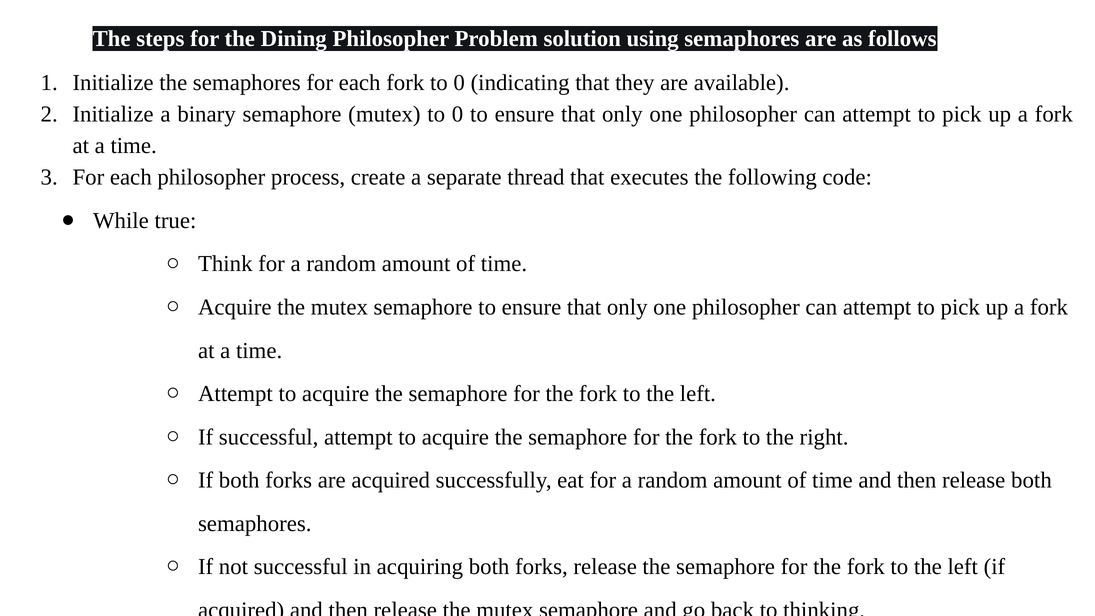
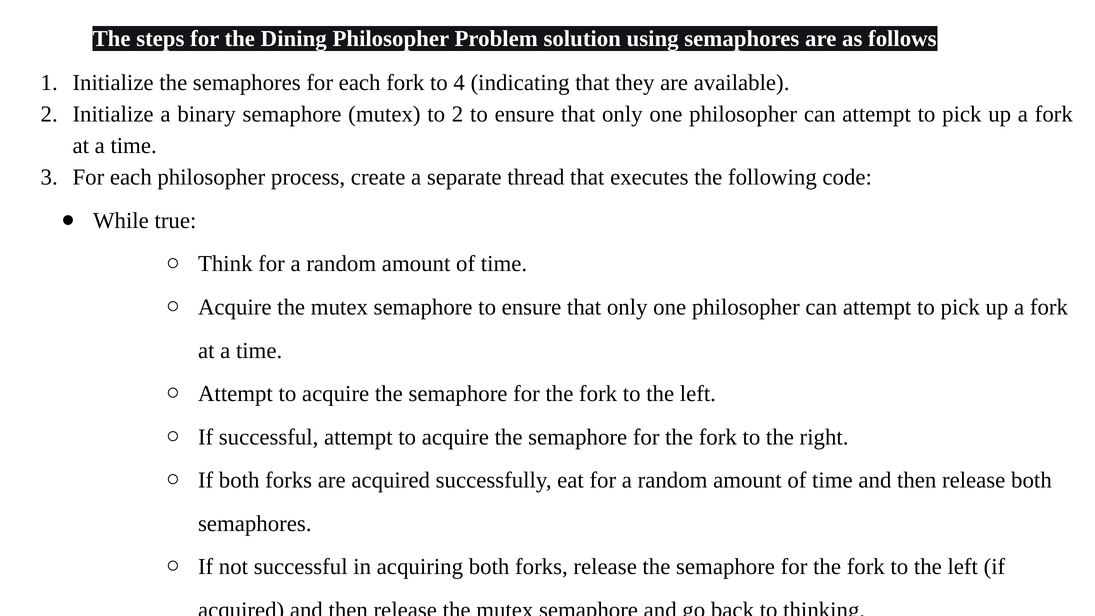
fork to 0: 0 -> 4
mutex to 0: 0 -> 2
